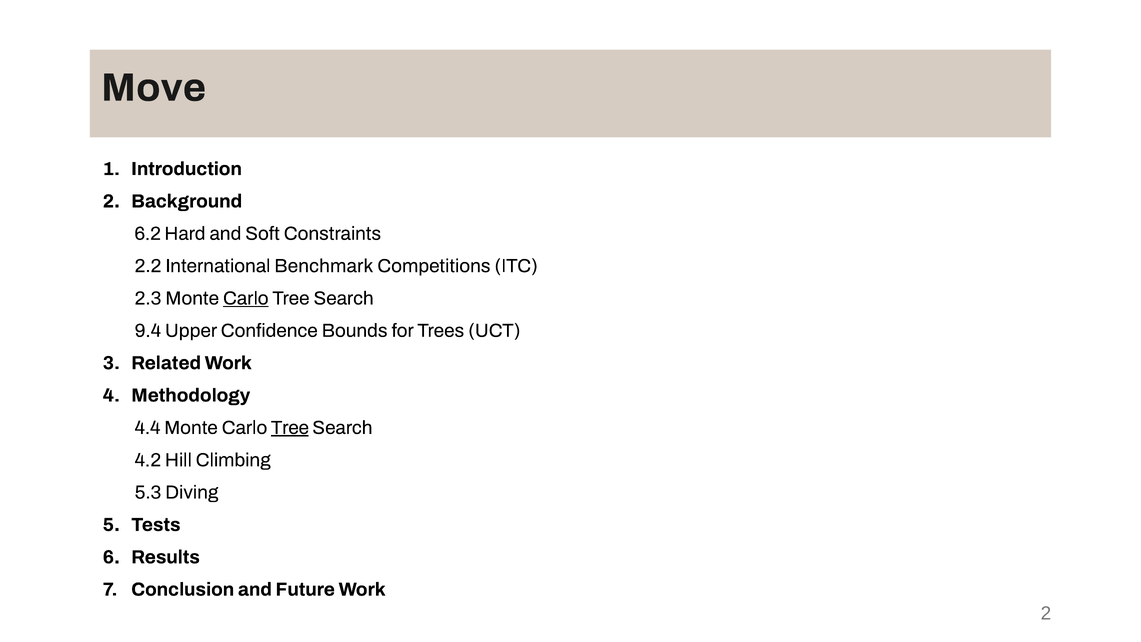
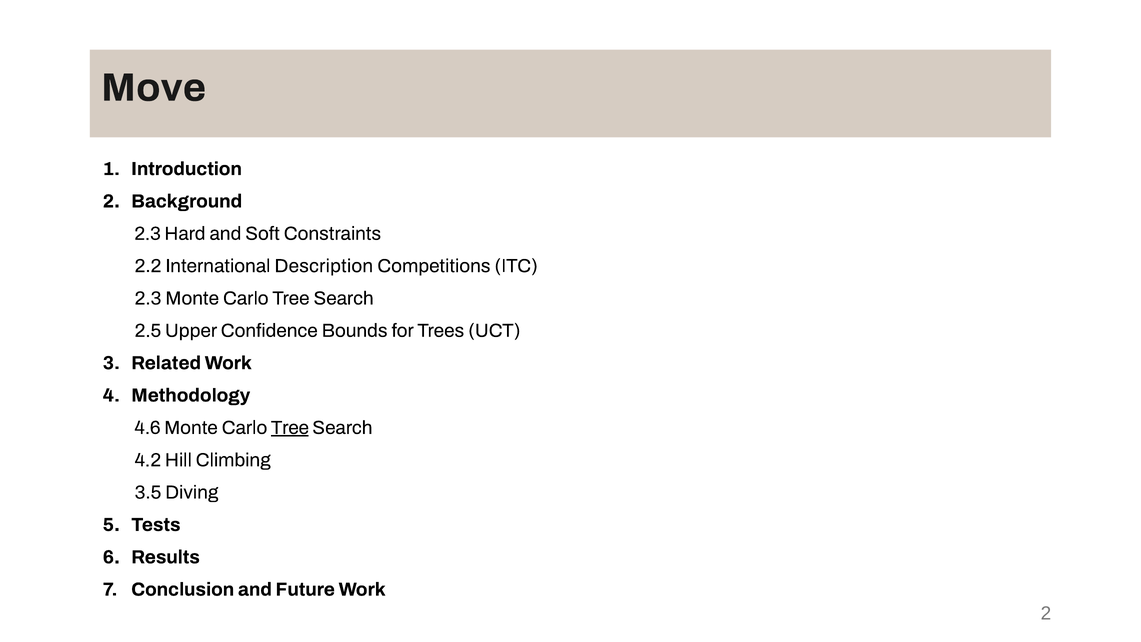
6.2 at (148, 233): 6.2 -> 2.3
Benchmark: Benchmark -> Description
Carlo at (246, 298) underline: present -> none
9.4: 9.4 -> 2.5
4.4: 4.4 -> 4.6
5.3: 5.3 -> 3.5
